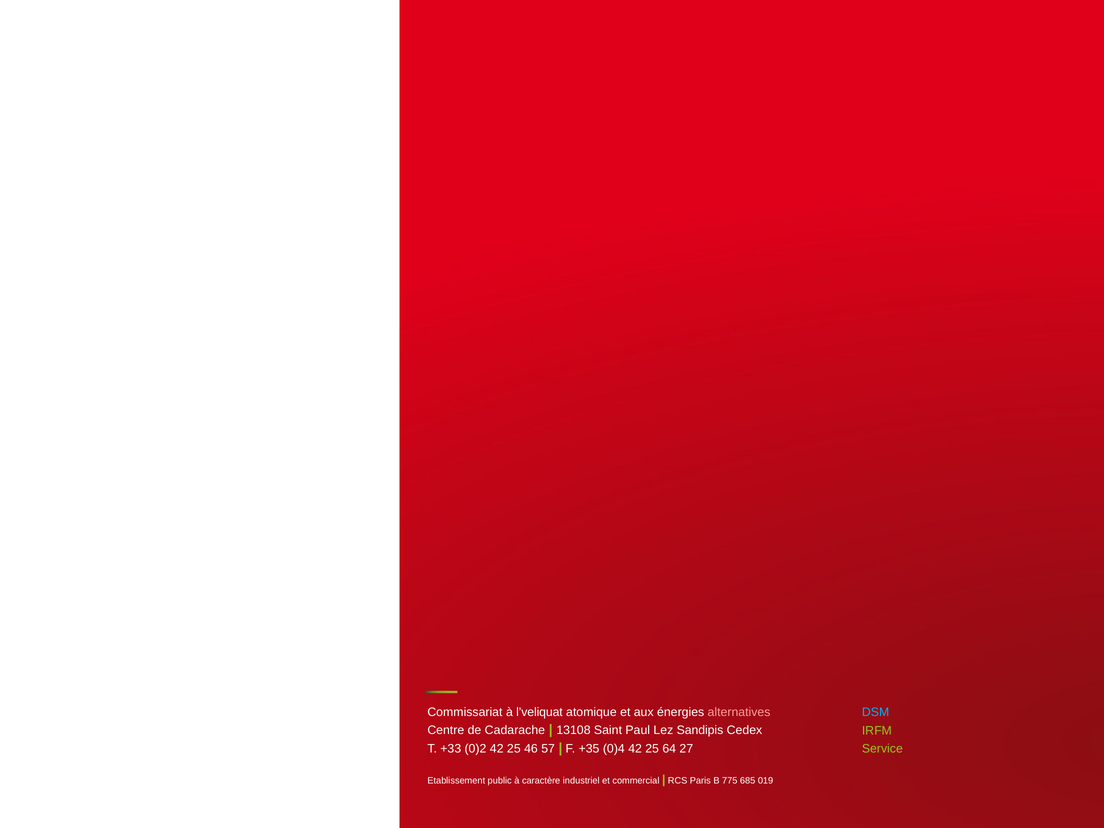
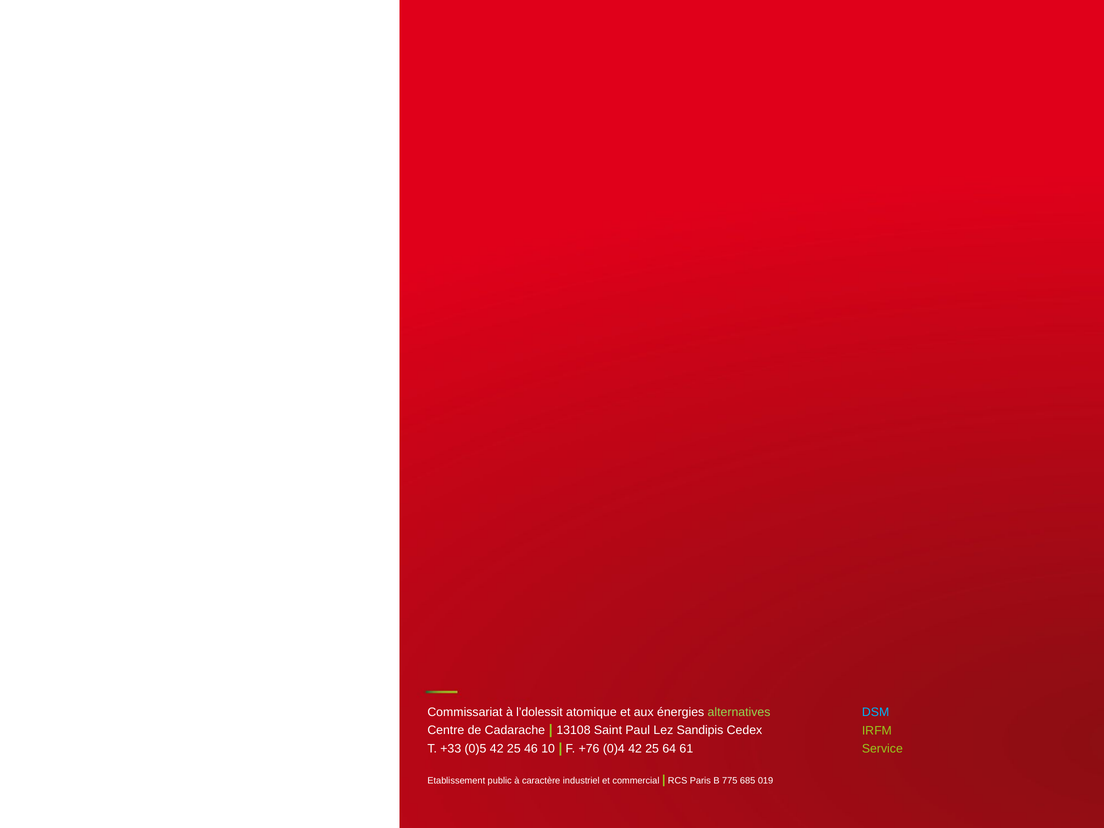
l’veliquat: l’veliquat -> l’dolessit
alternatives colour: pink -> light green
0)2: 0)2 -> 0)5
46 57: 57 -> 10
+35: +35 -> +76
27: 27 -> 61
